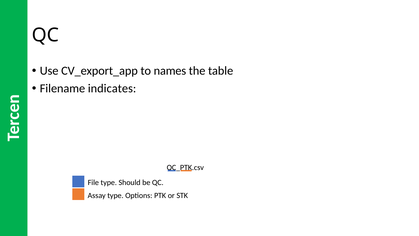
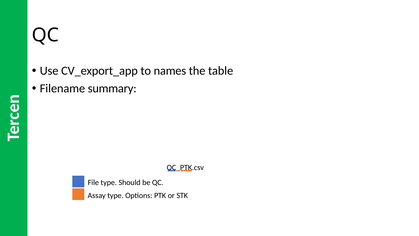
indicates: indicates -> summary
